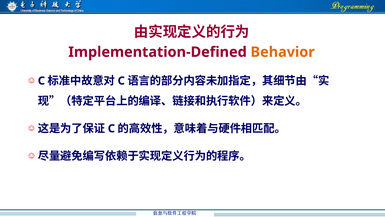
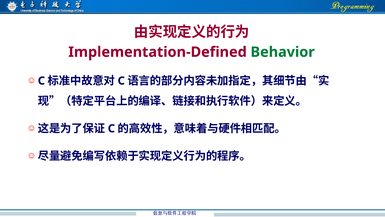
Behavior colour: orange -> green
